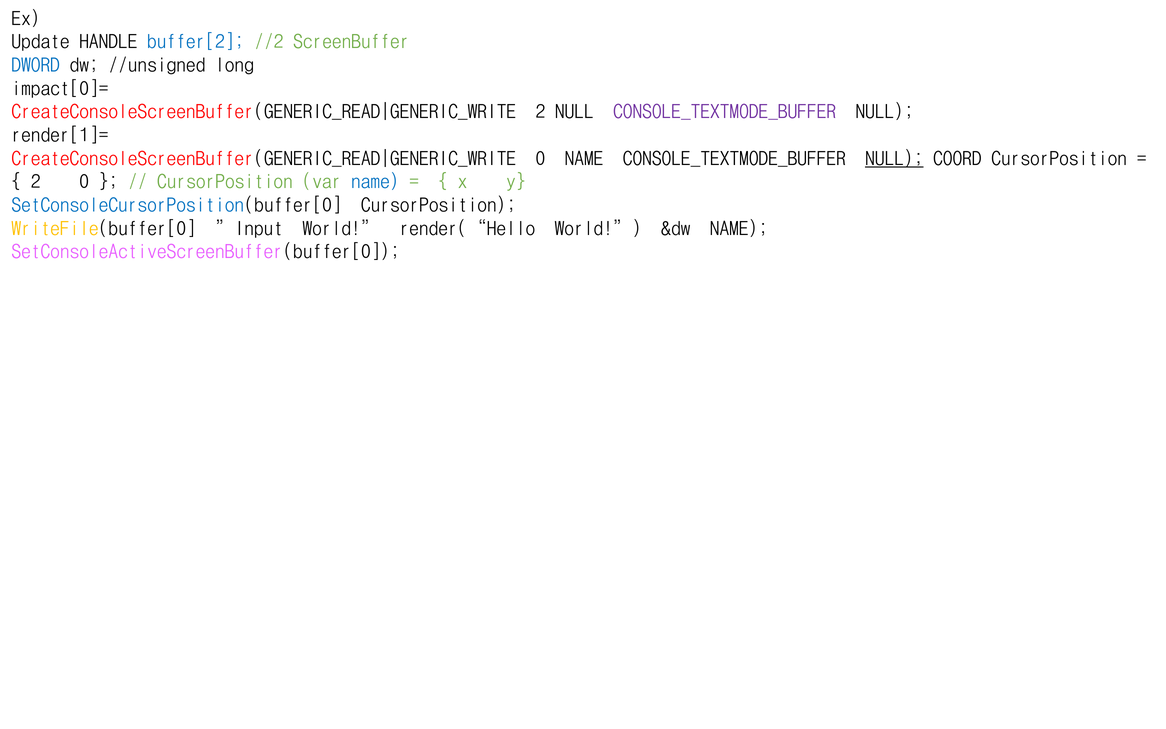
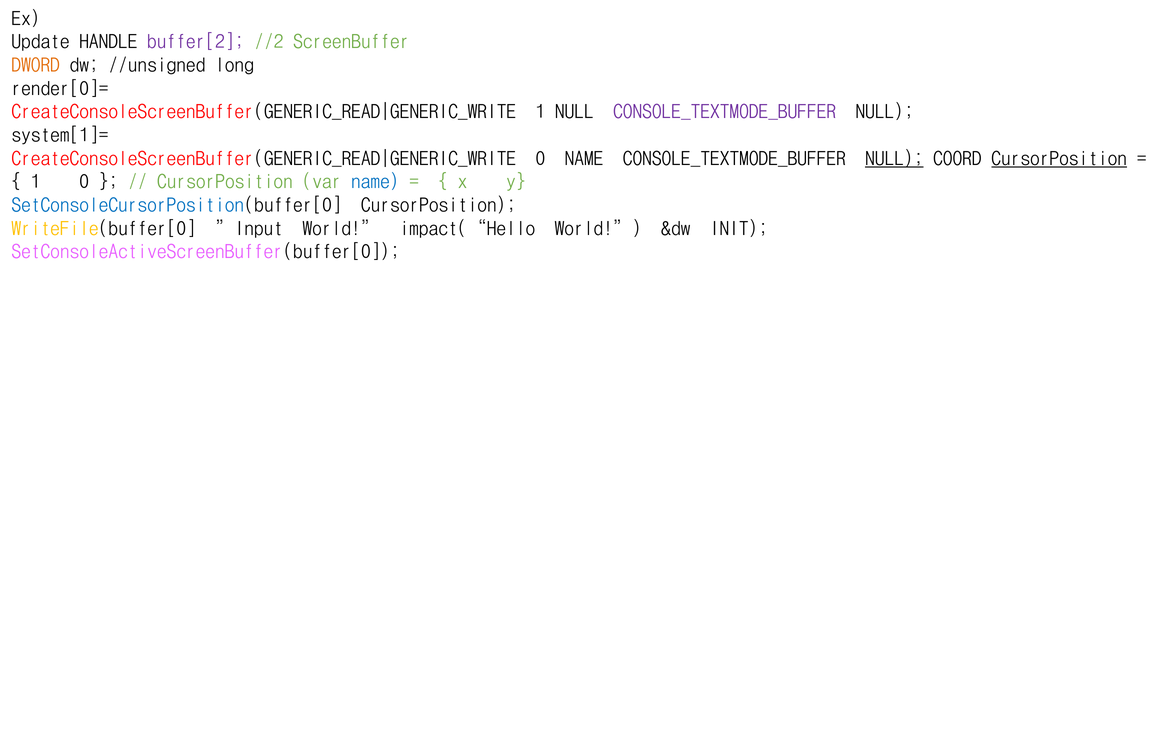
buffer[2 colour: blue -> purple
DWORD colour: blue -> orange
impact[0]=: impact[0]= -> render[0]=
2 at (540, 112): 2 -> 1
render[1]=: render[1]= -> system[1]=
CursorPosition at (1059, 159) underline: none -> present
2 at (36, 182): 2 -> 1
render(“Hello: render(“Hello -> impact(“Hello
&dw NAME: NAME -> INIT
